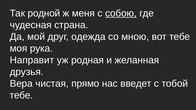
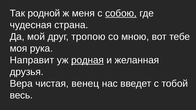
одежда: одежда -> тропою
родная underline: none -> present
прямо: прямо -> венец
тебе at (21, 96): тебе -> весь
